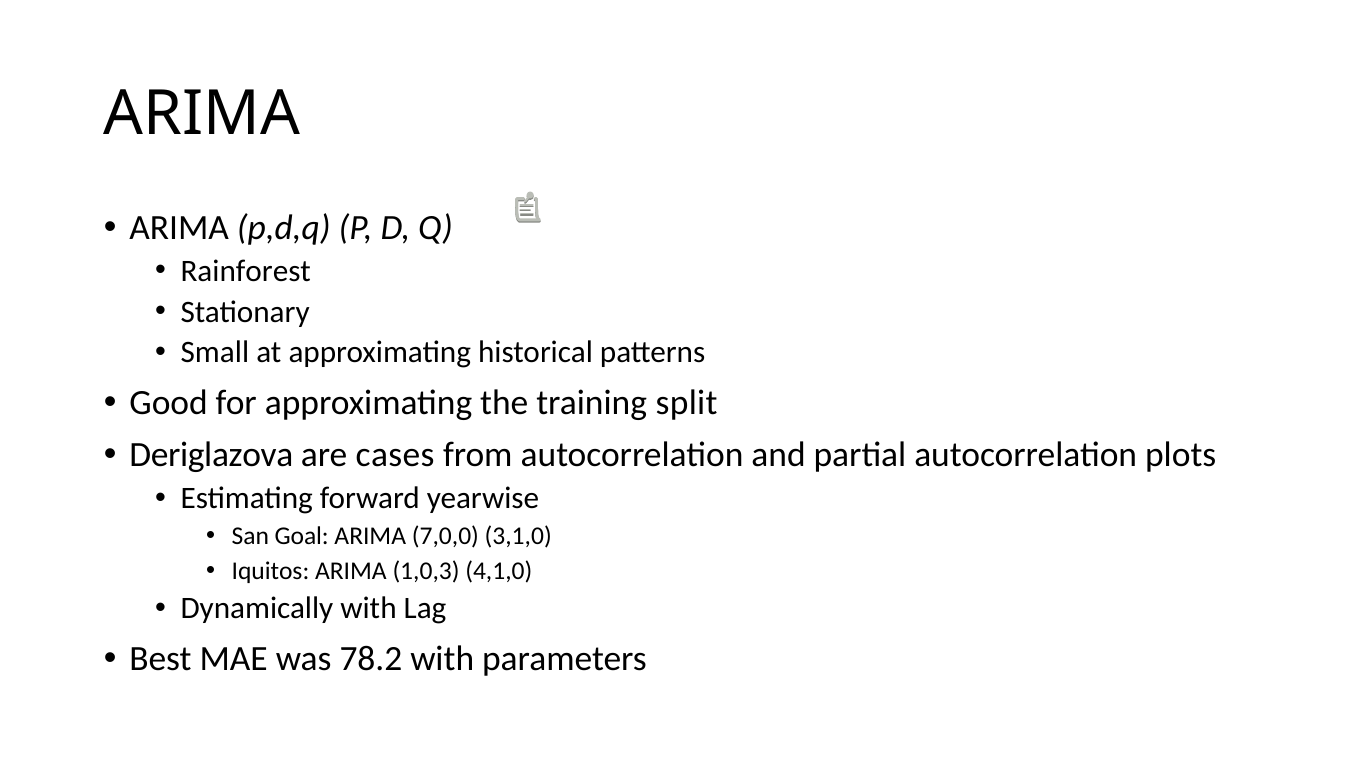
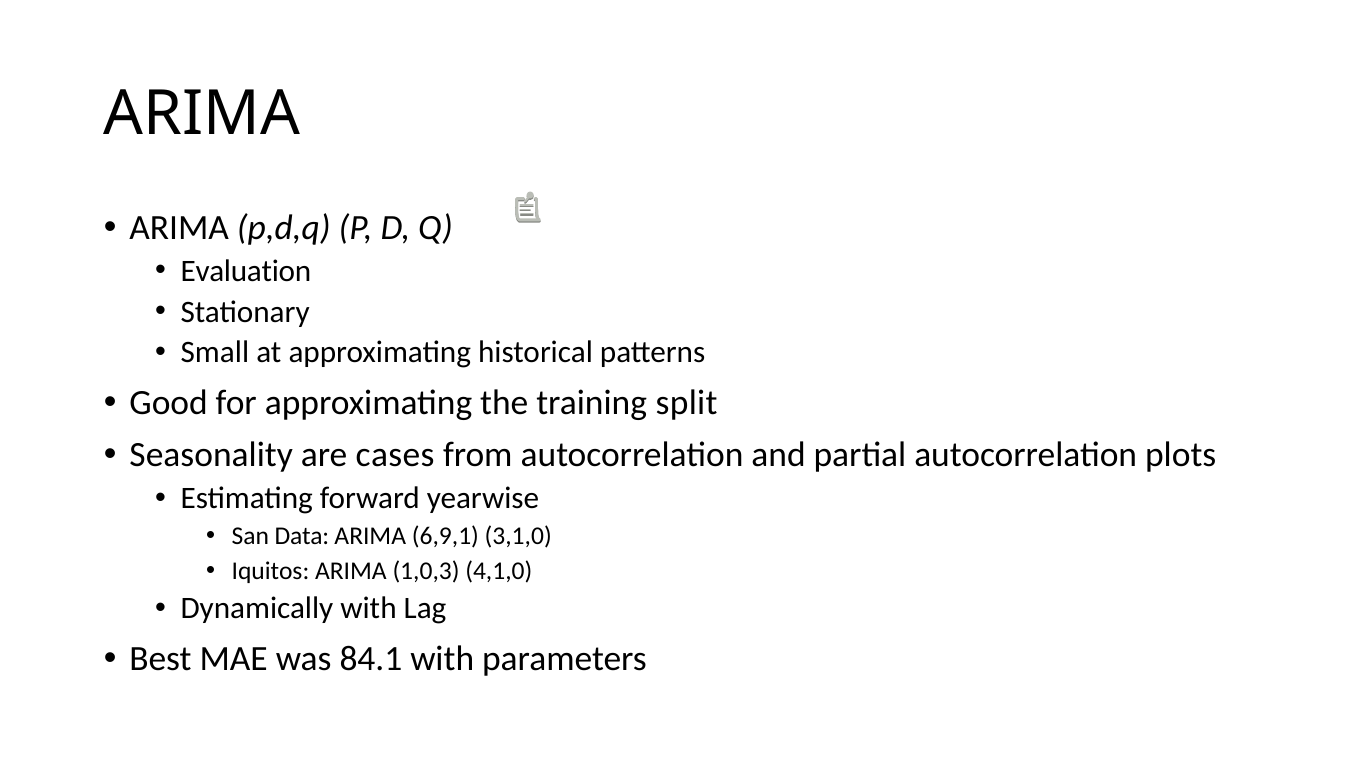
Rainforest: Rainforest -> Evaluation
Deriglazova: Deriglazova -> Seasonality
Goal: Goal -> Data
7,0,0: 7,0,0 -> 6,9,1
78.2: 78.2 -> 84.1
